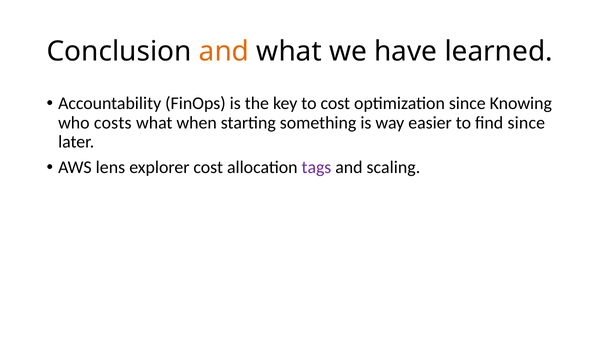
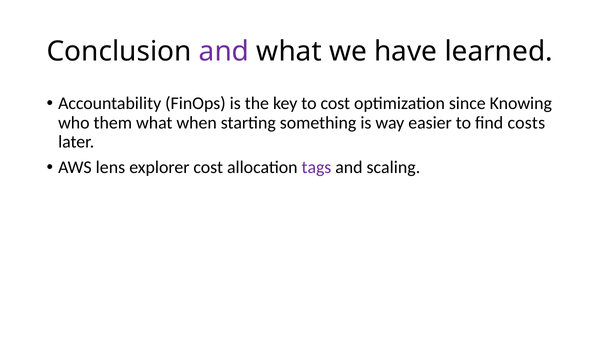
and at (224, 51) colour: orange -> purple
costs: costs -> them
find since: since -> costs
